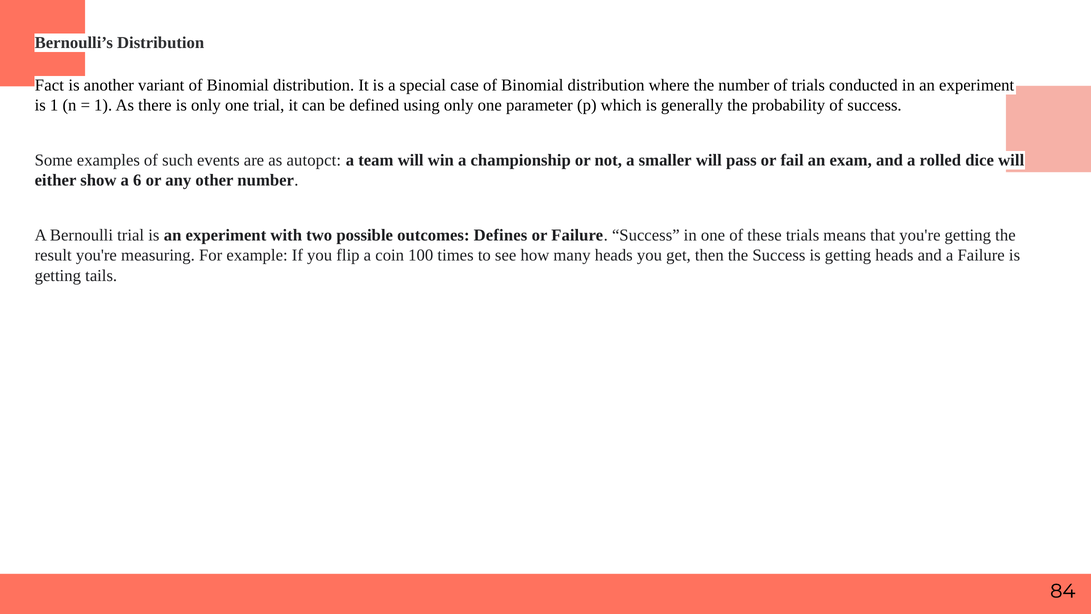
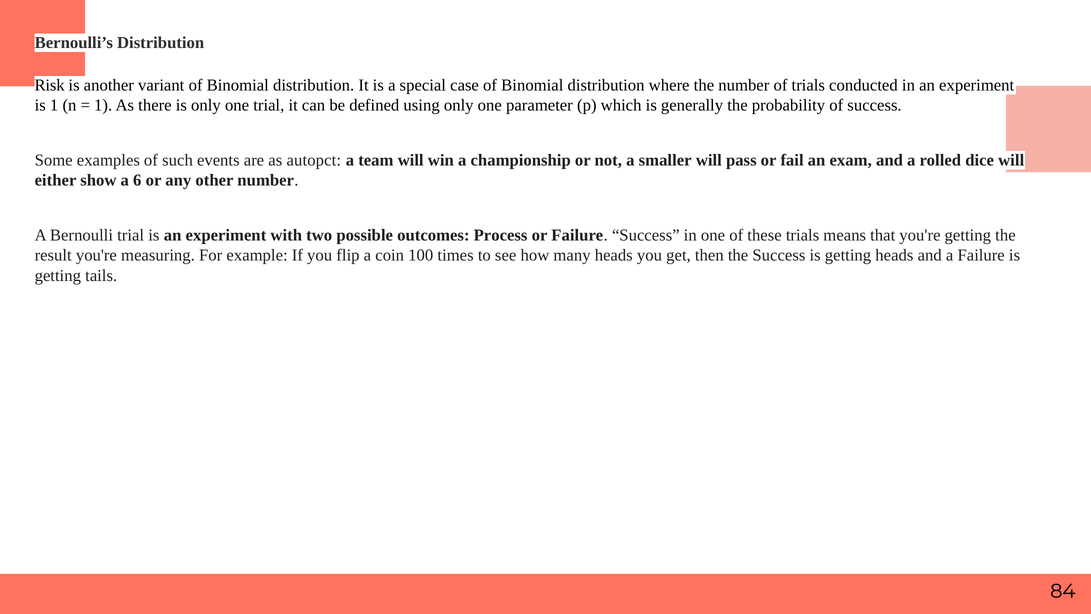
Fact: Fact -> Risk
Defines: Defines -> Process
